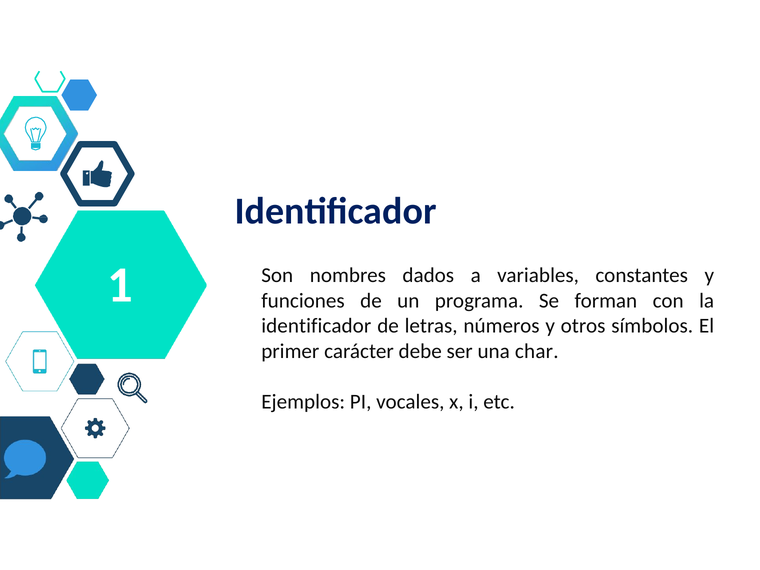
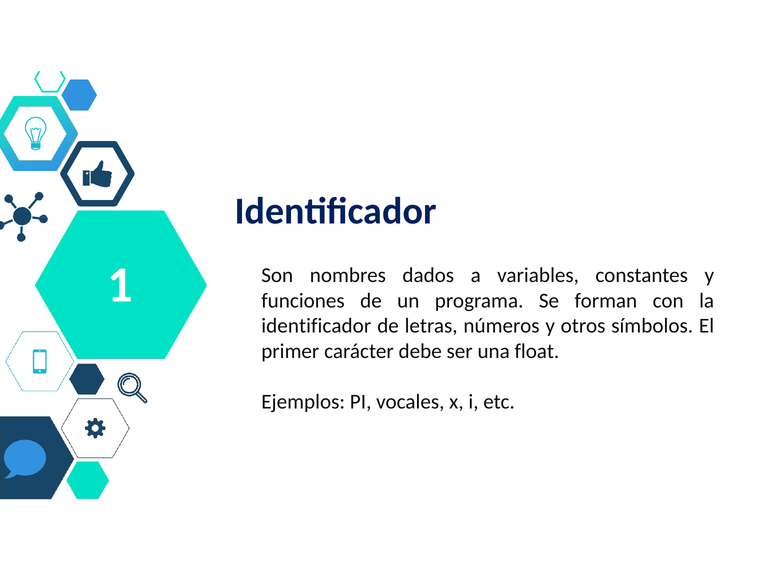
char: char -> float
